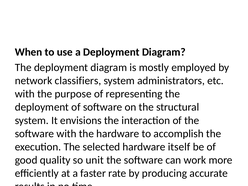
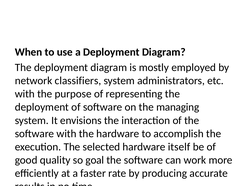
structural: structural -> managing
unit: unit -> goal
